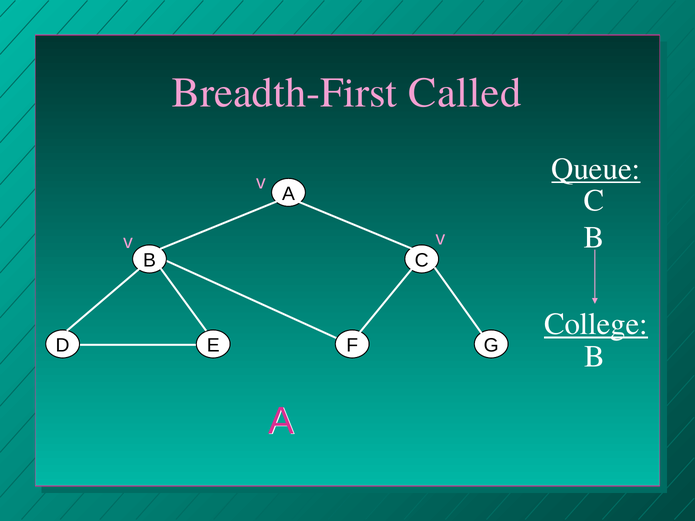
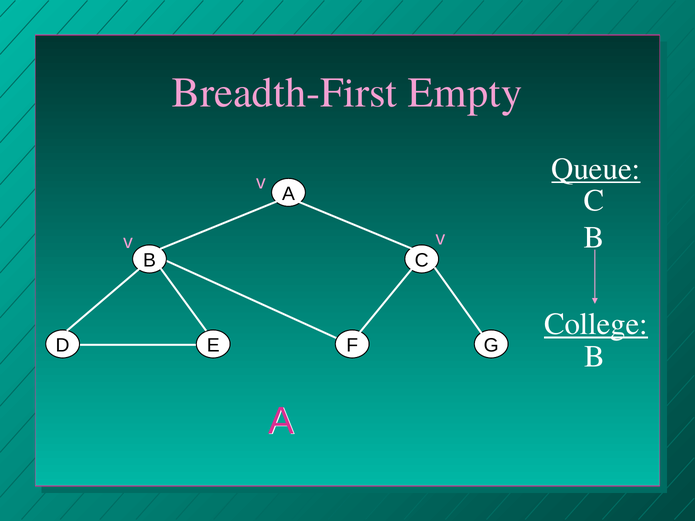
Called: Called -> Empty
